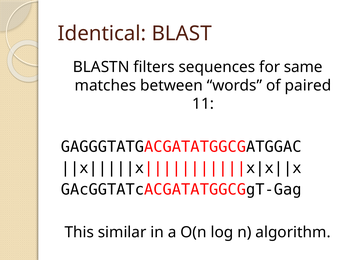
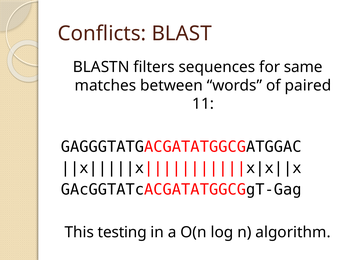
Identical: Identical -> Conflicts
similar: similar -> testing
